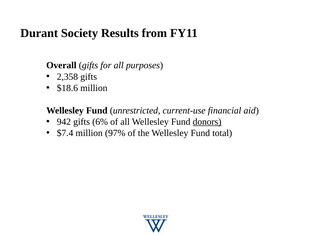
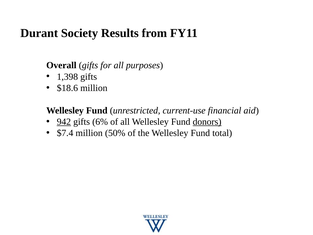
2,358: 2,358 -> 1,398
942 underline: none -> present
97%: 97% -> 50%
